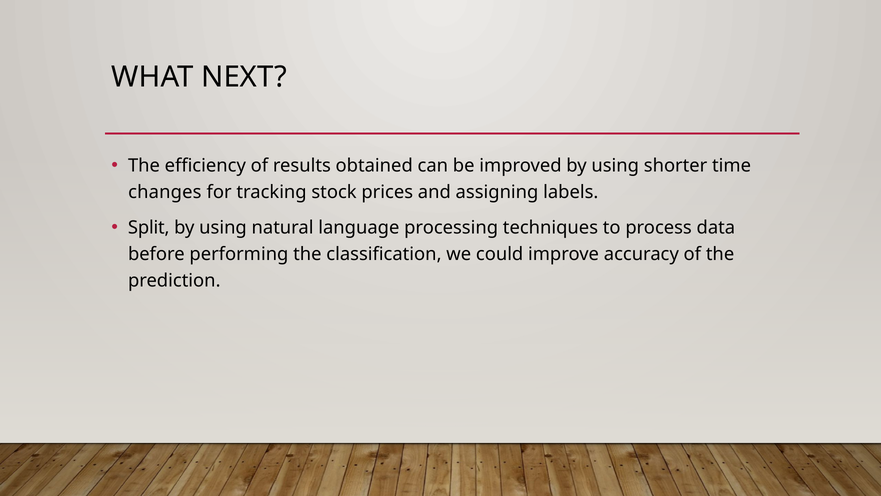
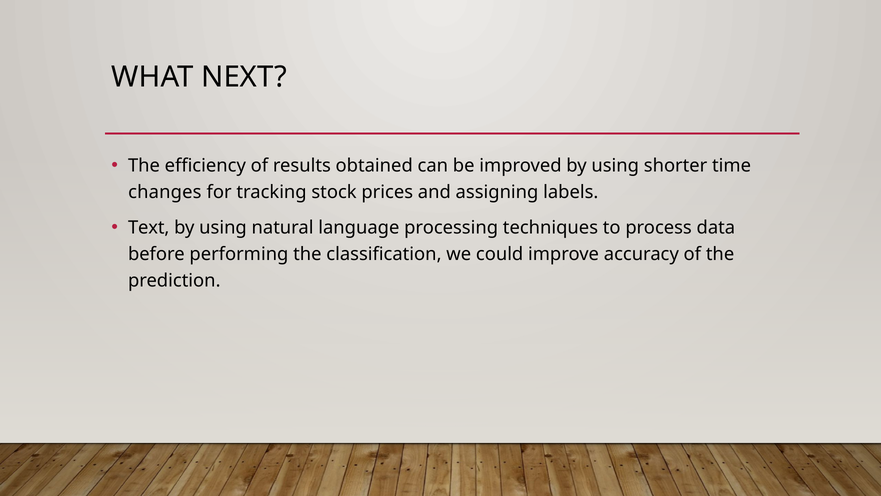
Split: Split -> Text
